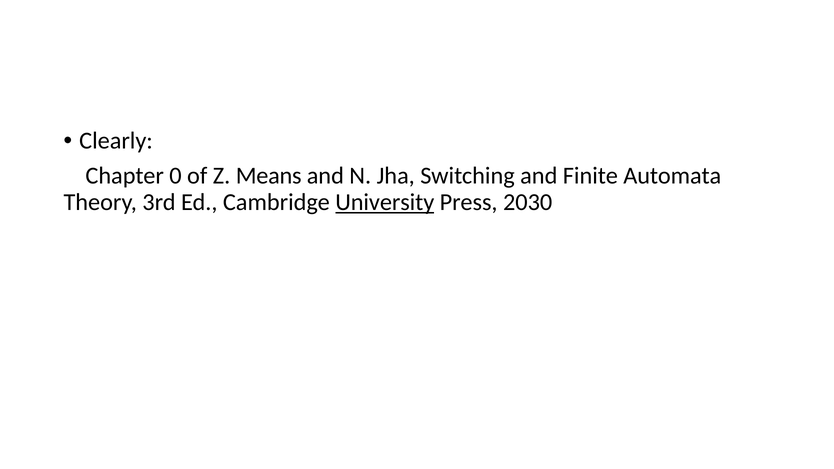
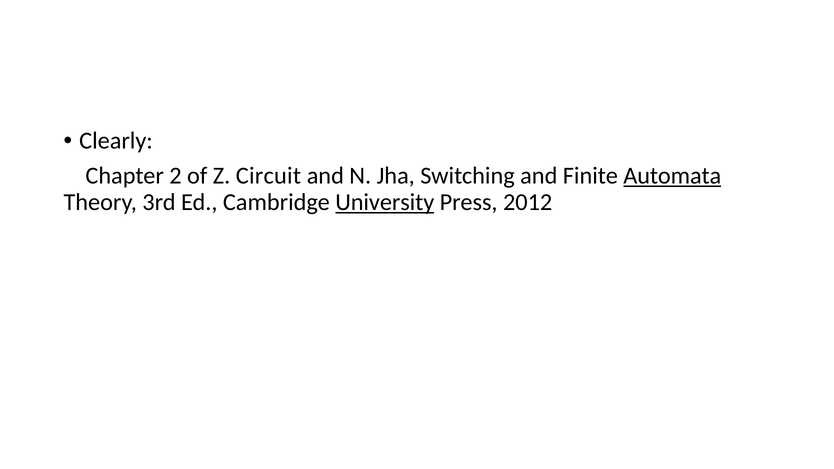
0: 0 -> 2
Means: Means -> Circuit
Automata underline: none -> present
2030: 2030 -> 2012
